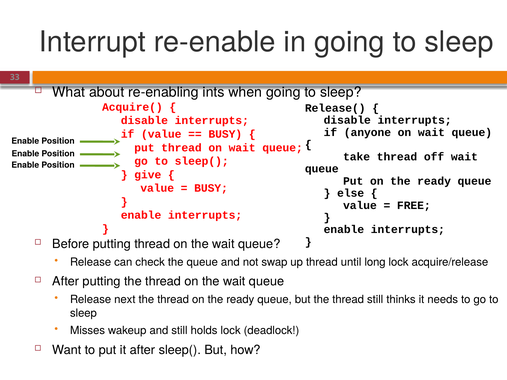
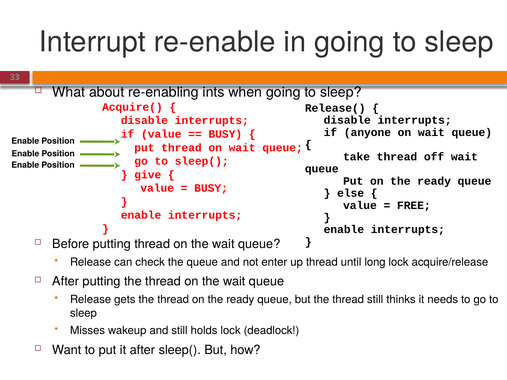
swap: swap -> enter
next: next -> gets
